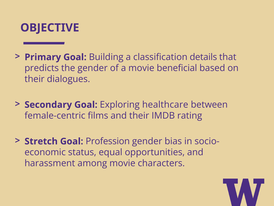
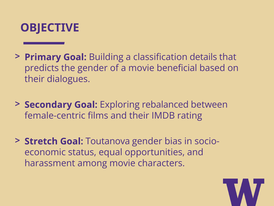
healthcare: healthcare -> rebalanced
Profession: Profession -> Toutanova
